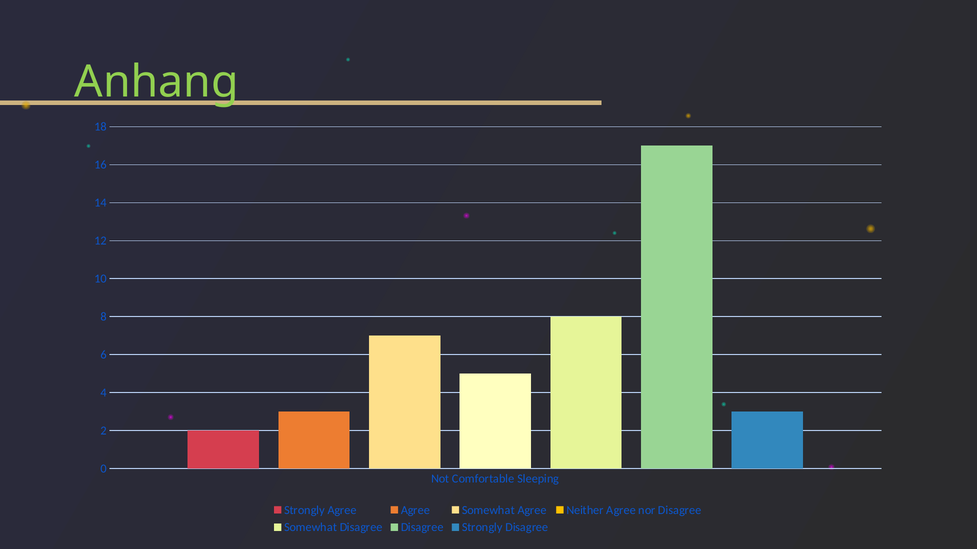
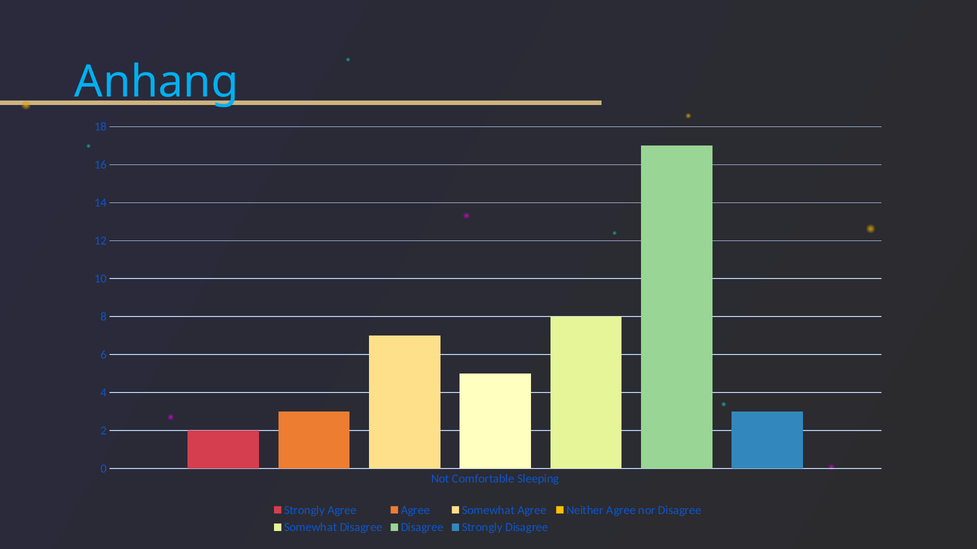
Anhang colour: light green -> light blue
